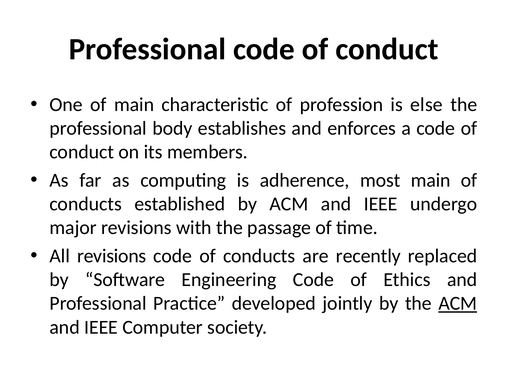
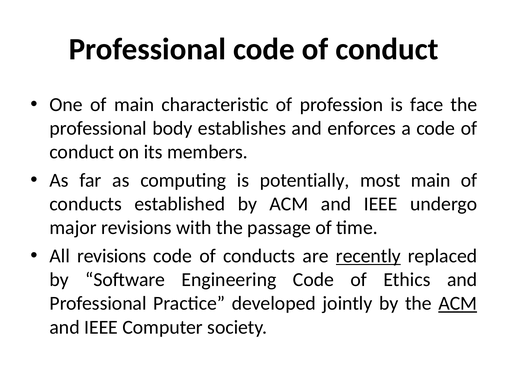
else: else -> face
adherence: adherence -> potentially
recently underline: none -> present
